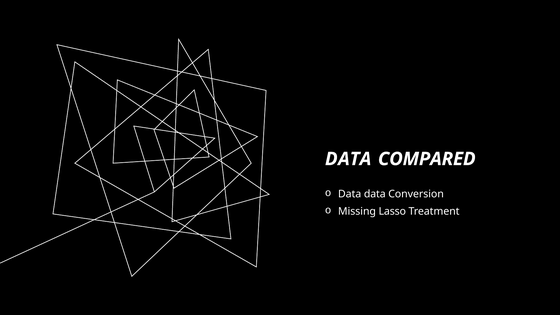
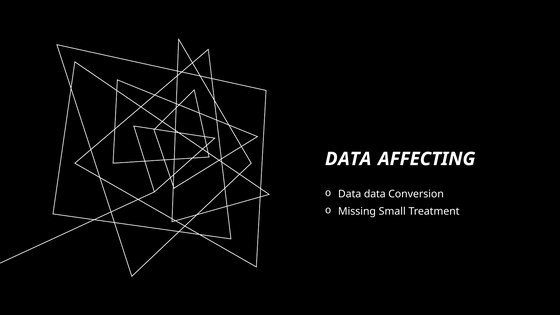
COMPARED: COMPARED -> AFFECTING
Lasso: Lasso -> Small
